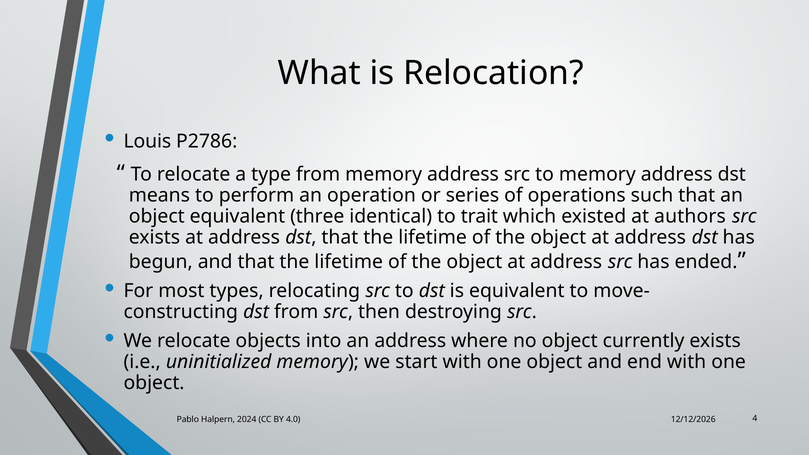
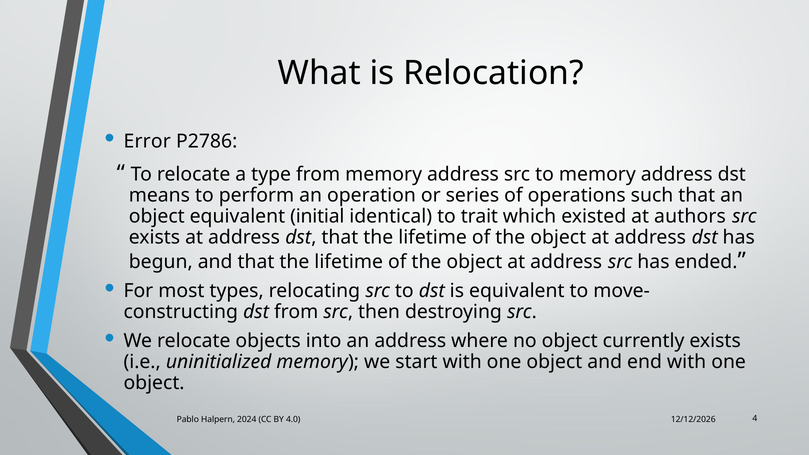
Louis: Louis -> Error
three: three -> initial
